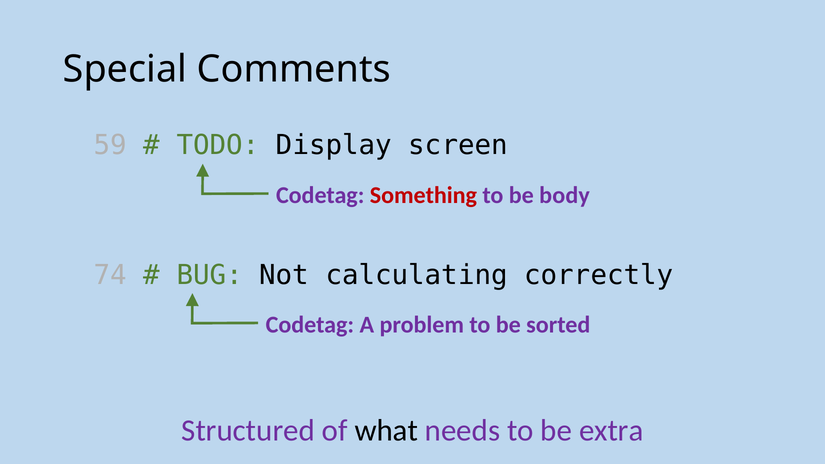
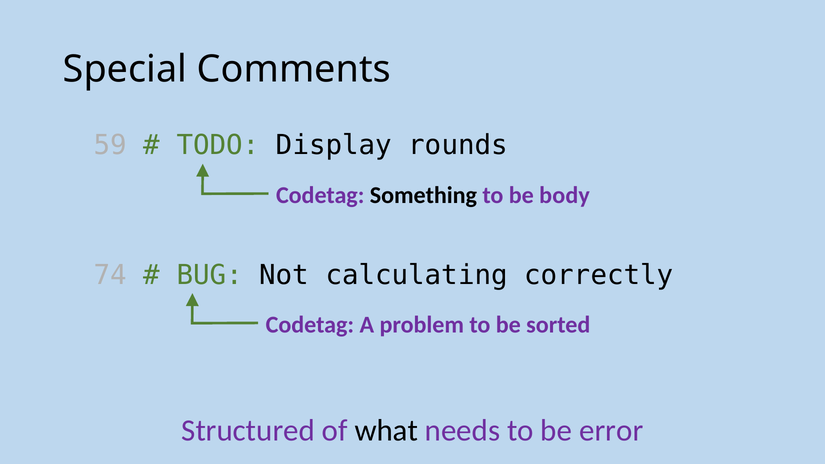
screen: screen -> rounds
Something colour: red -> black
extra: extra -> error
